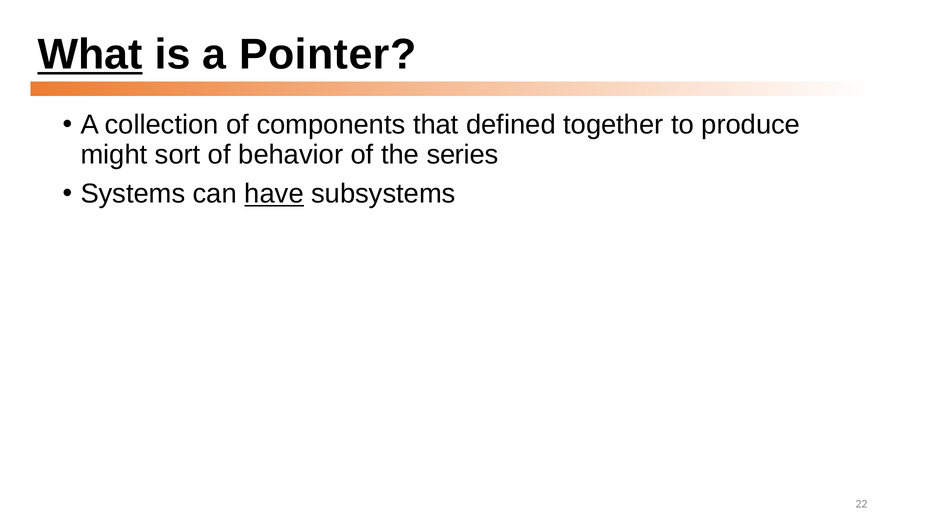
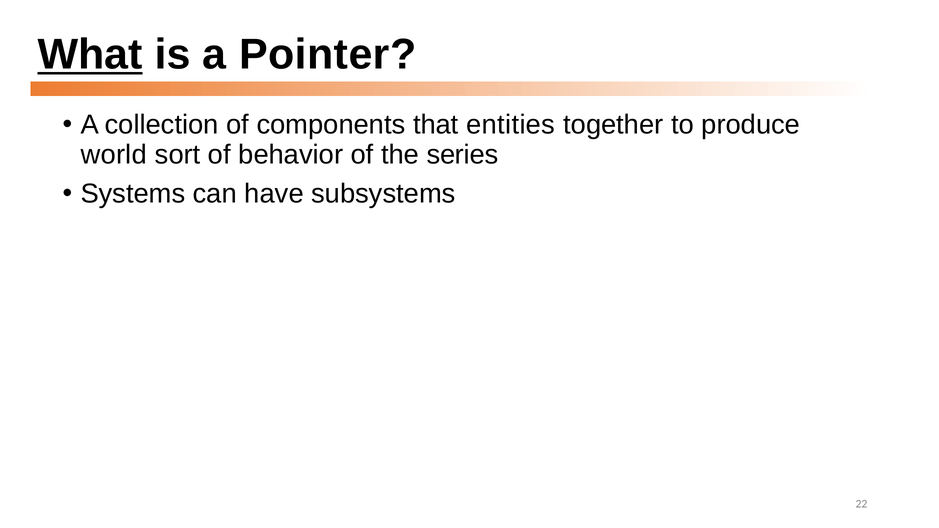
defined: defined -> entities
might: might -> world
have underline: present -> none
